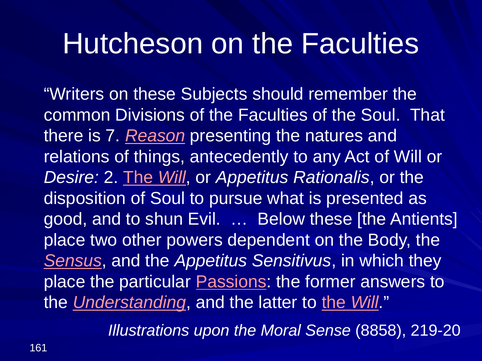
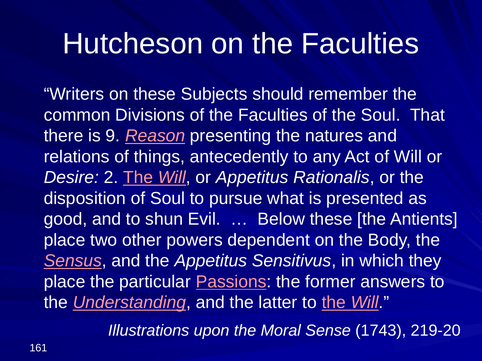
7: 7 -> 9
8858: 8858 -> 1743
